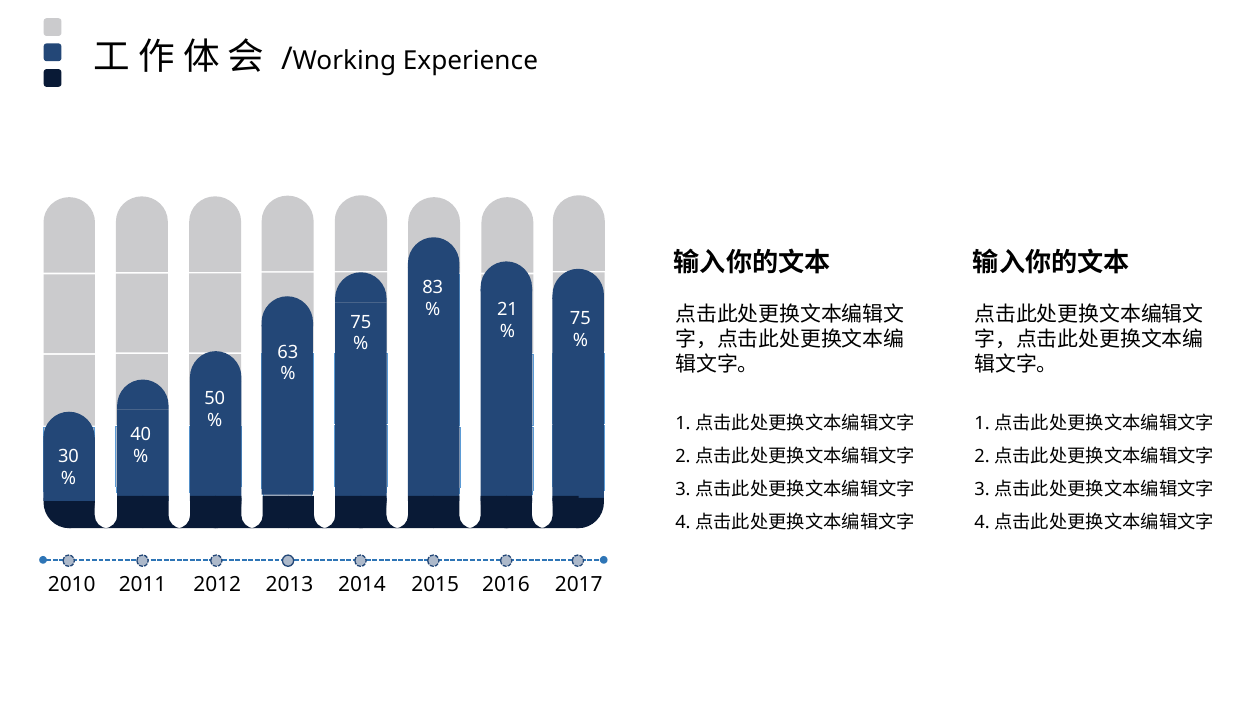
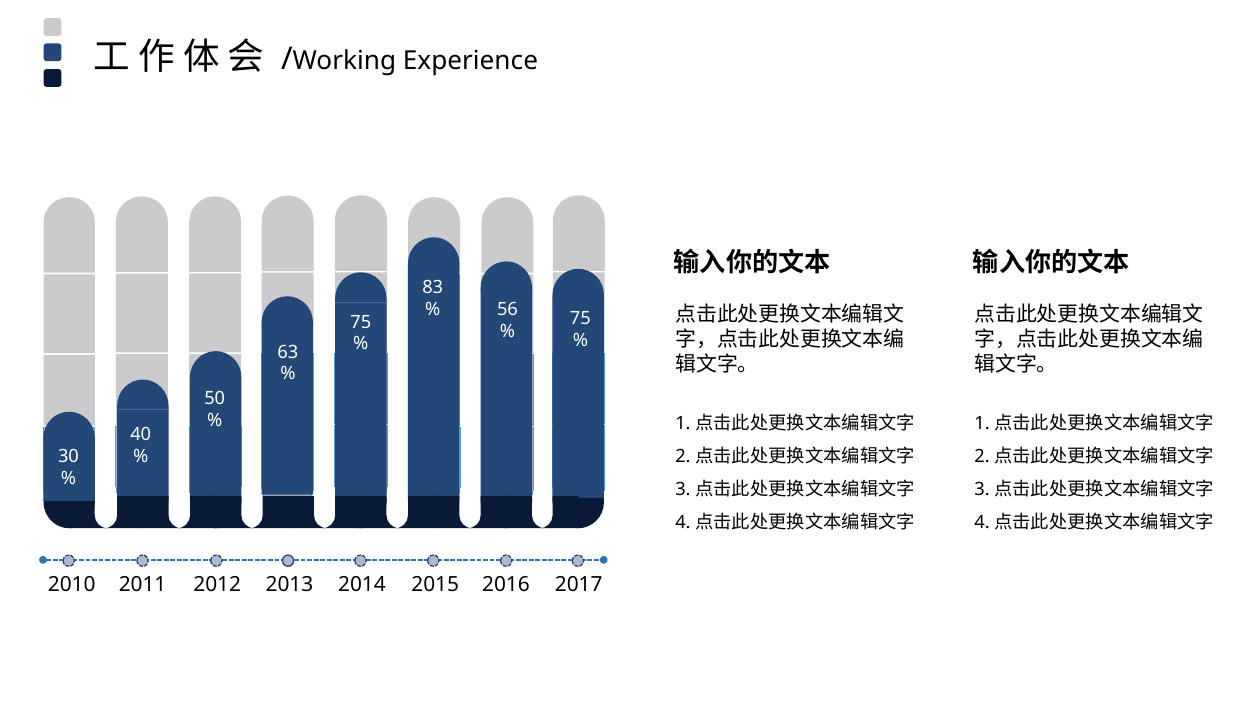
21: 21 -> 56
